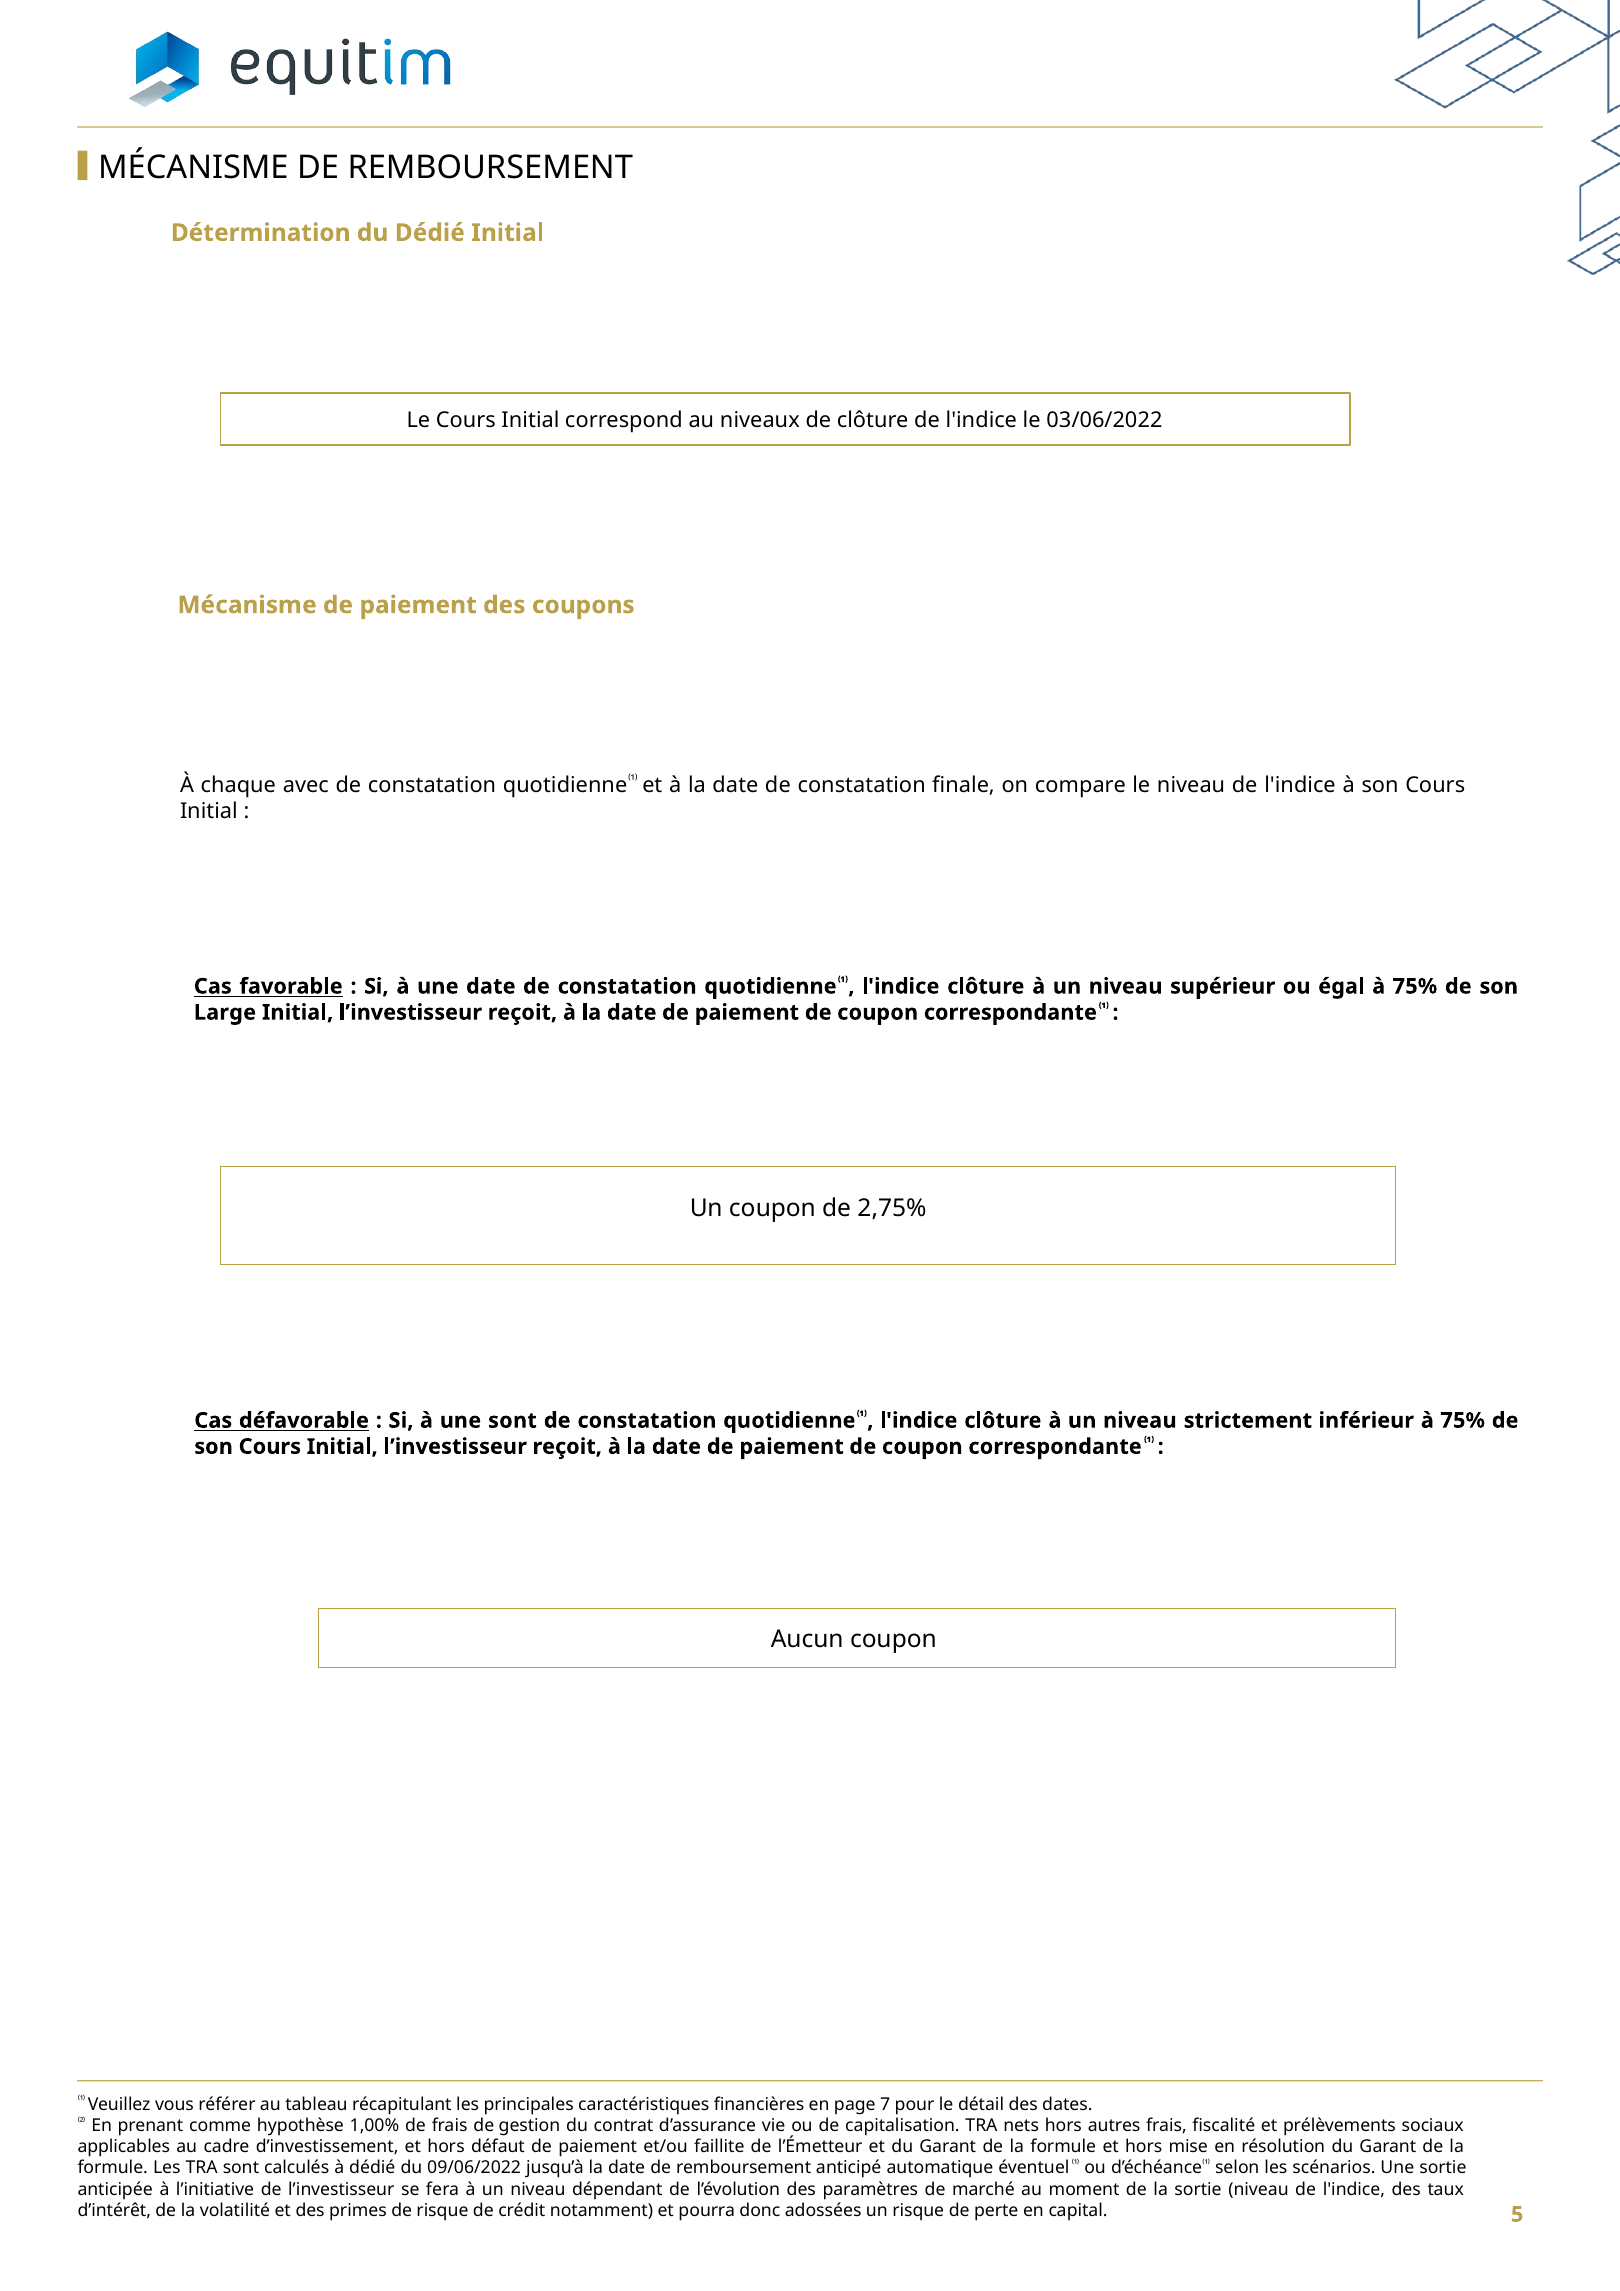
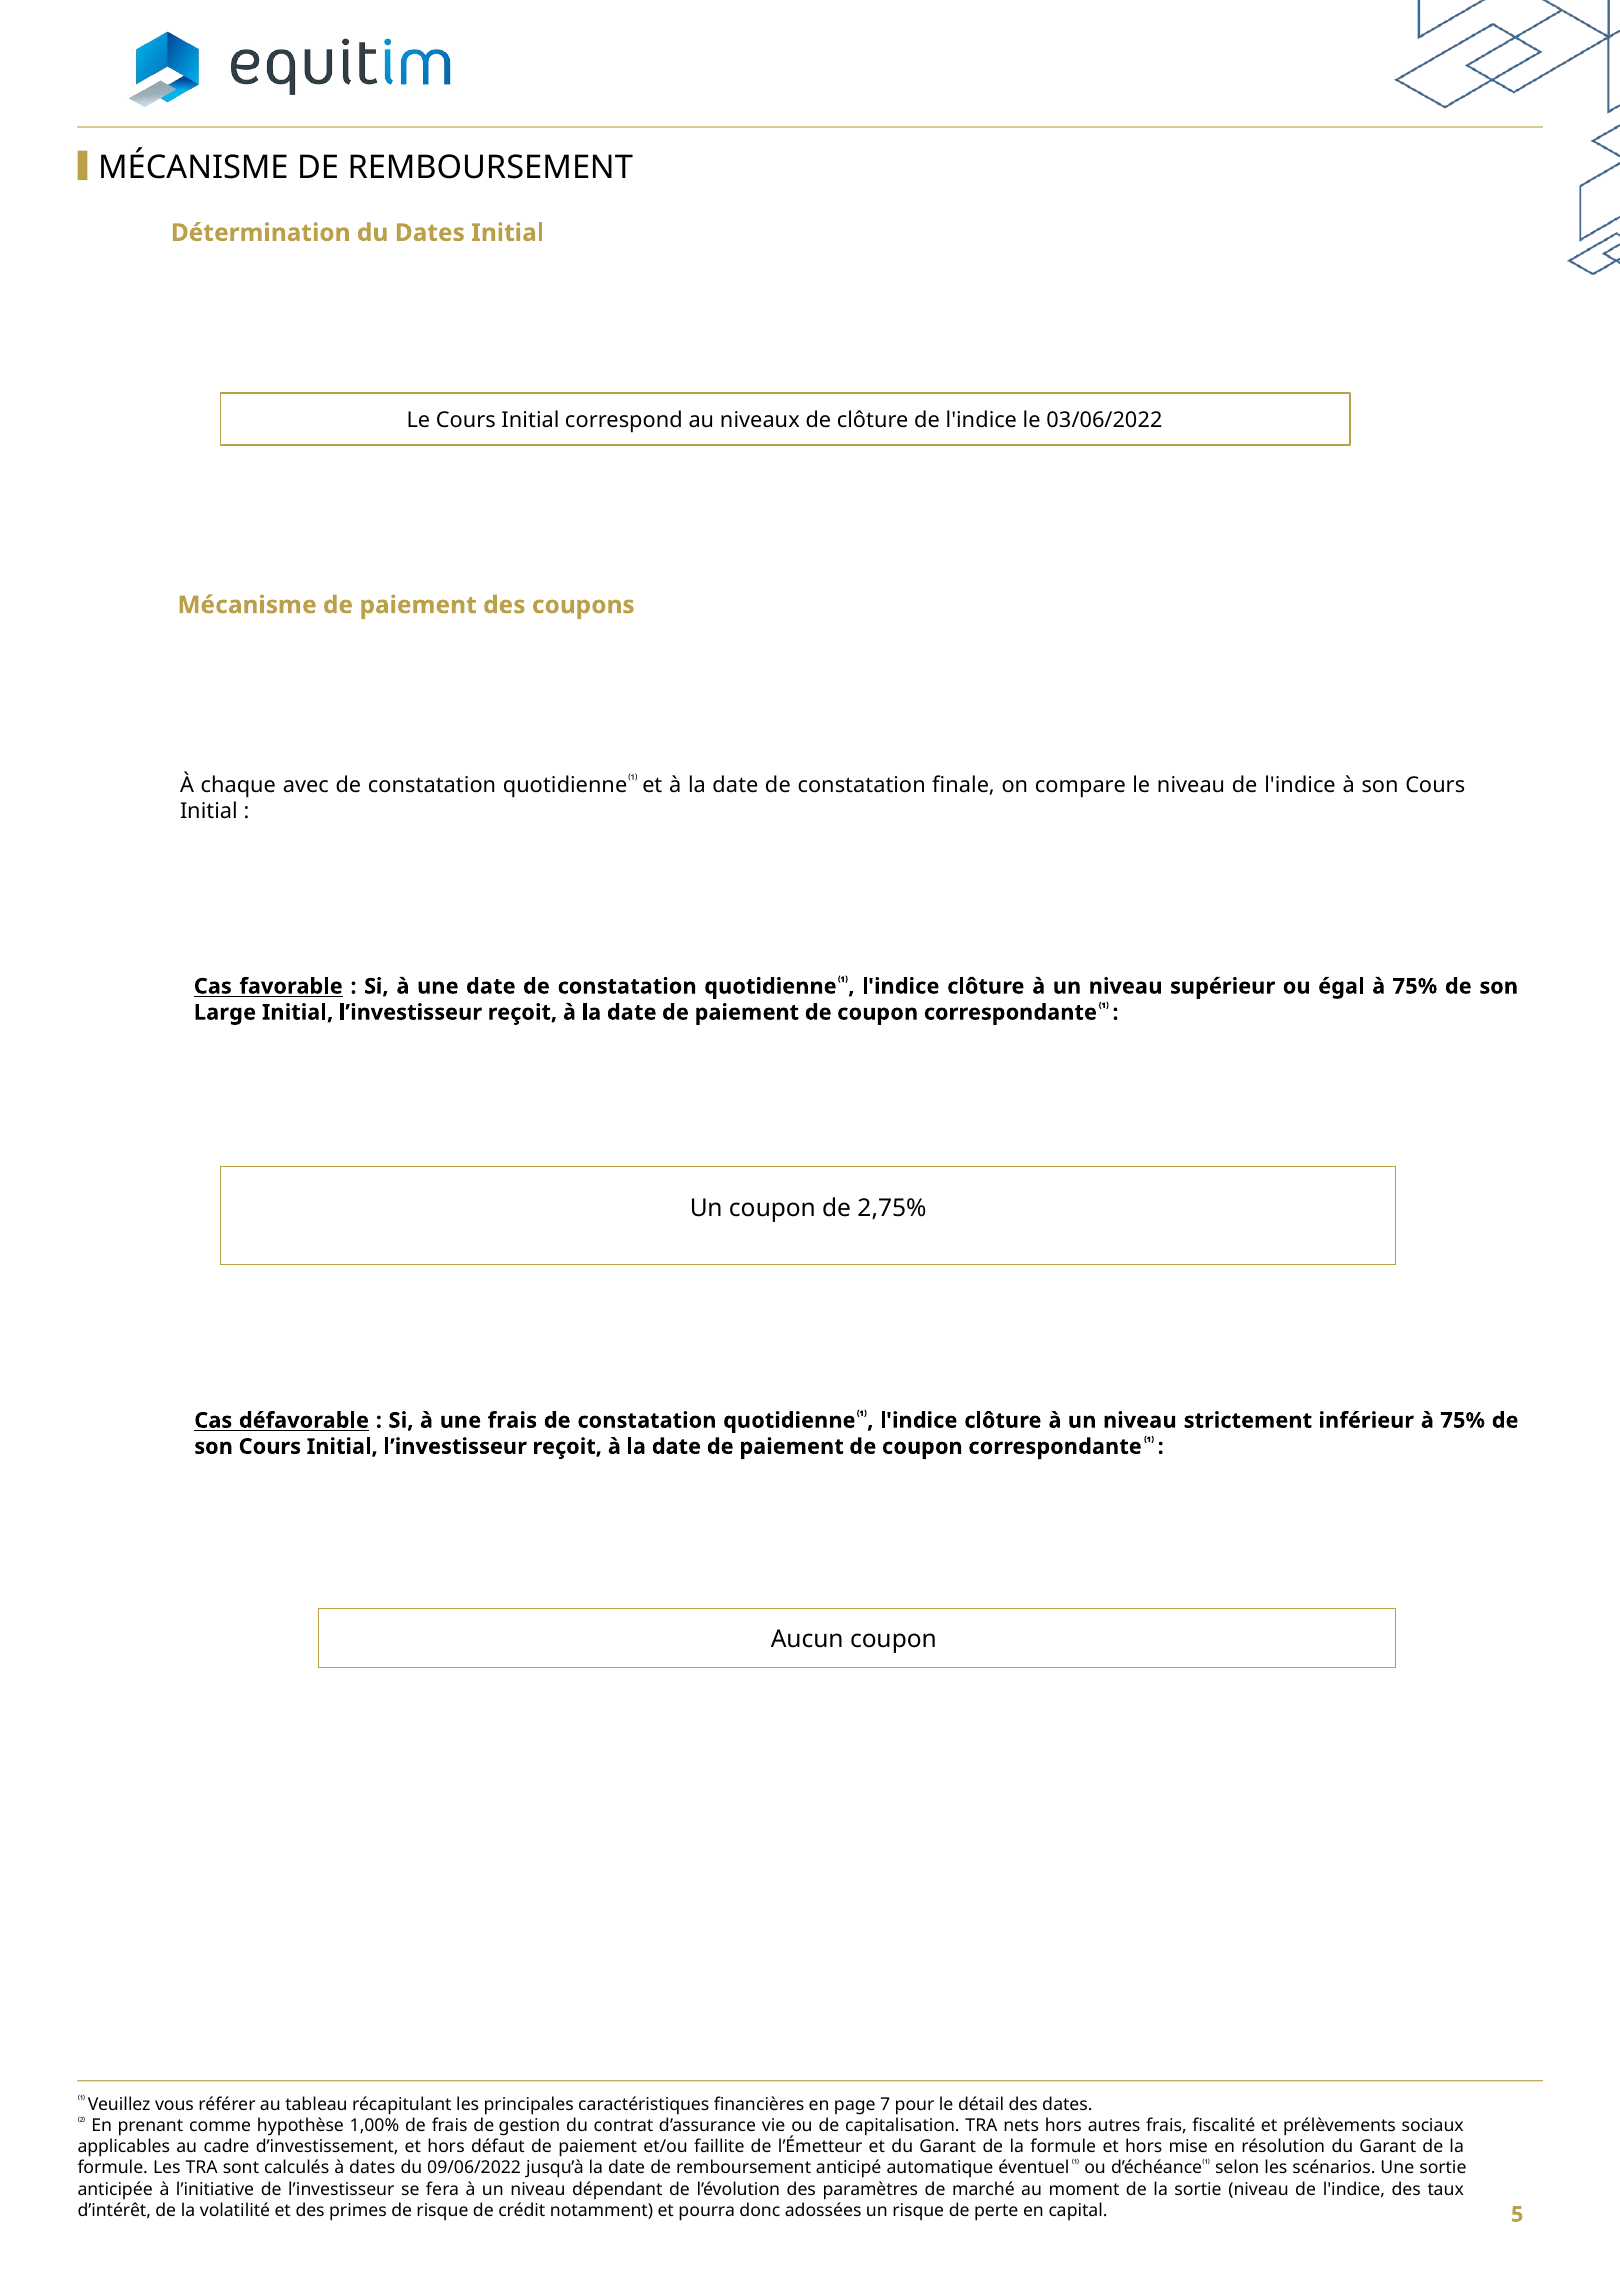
du Dédié: Dédié -> Dates
une sont: sont -> frais
à dédié: dédié -> dates
